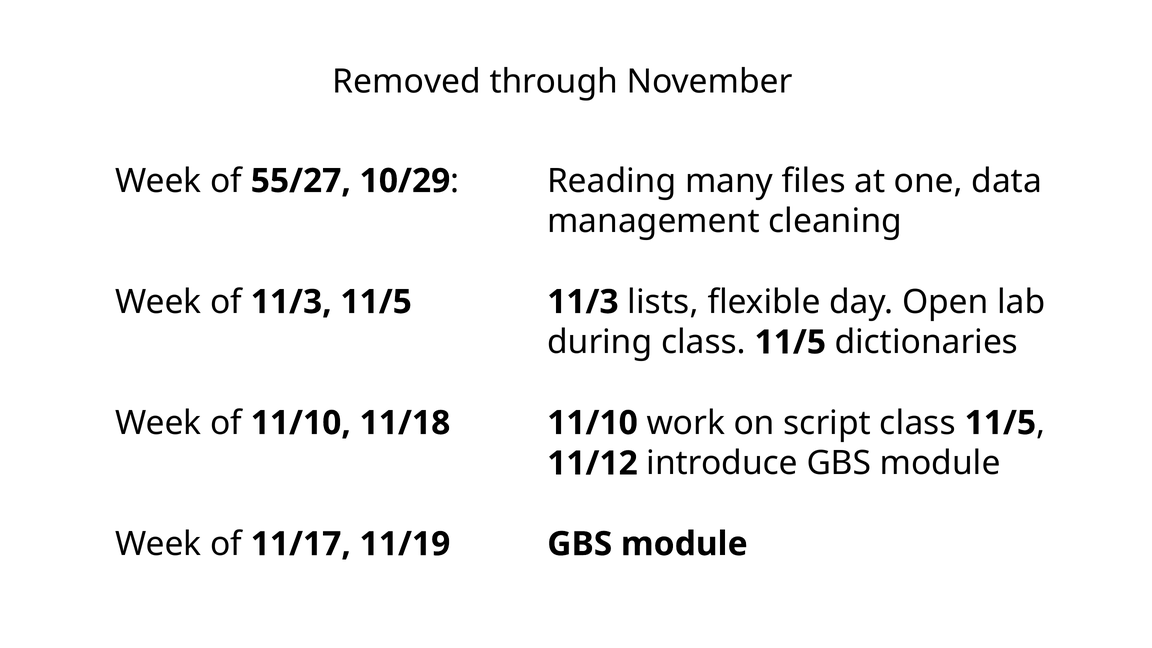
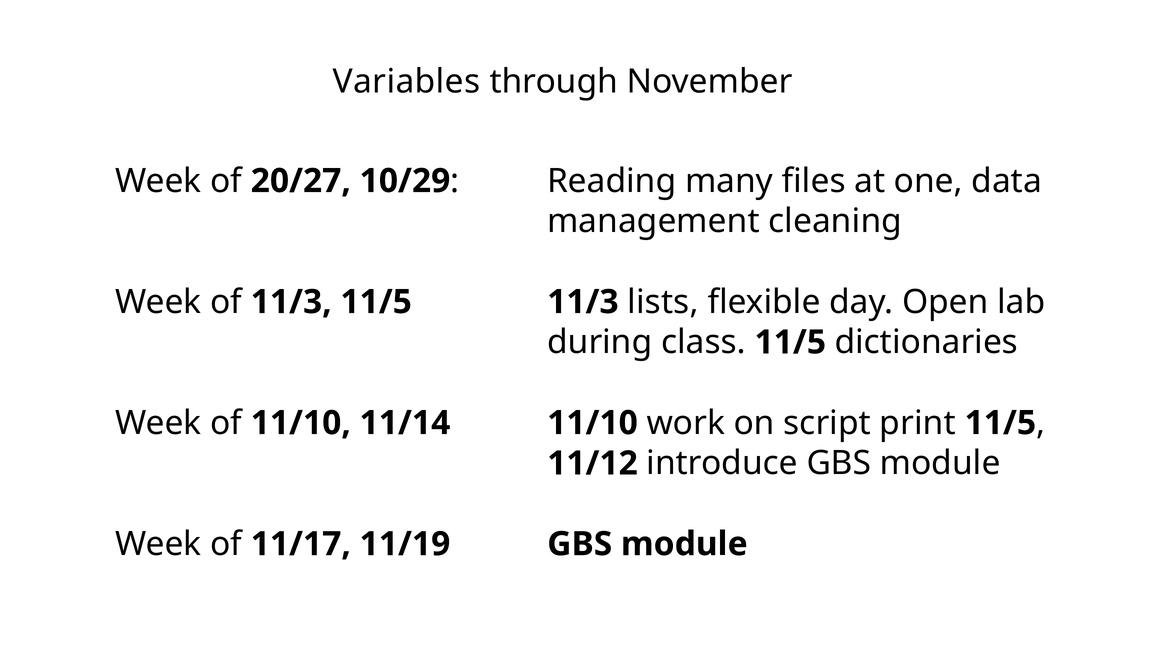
Removed: Removed -> Variables
55/27: 55/27 -> 20/27
11/18: 11/18 -> 11/14
script class: class -> print
